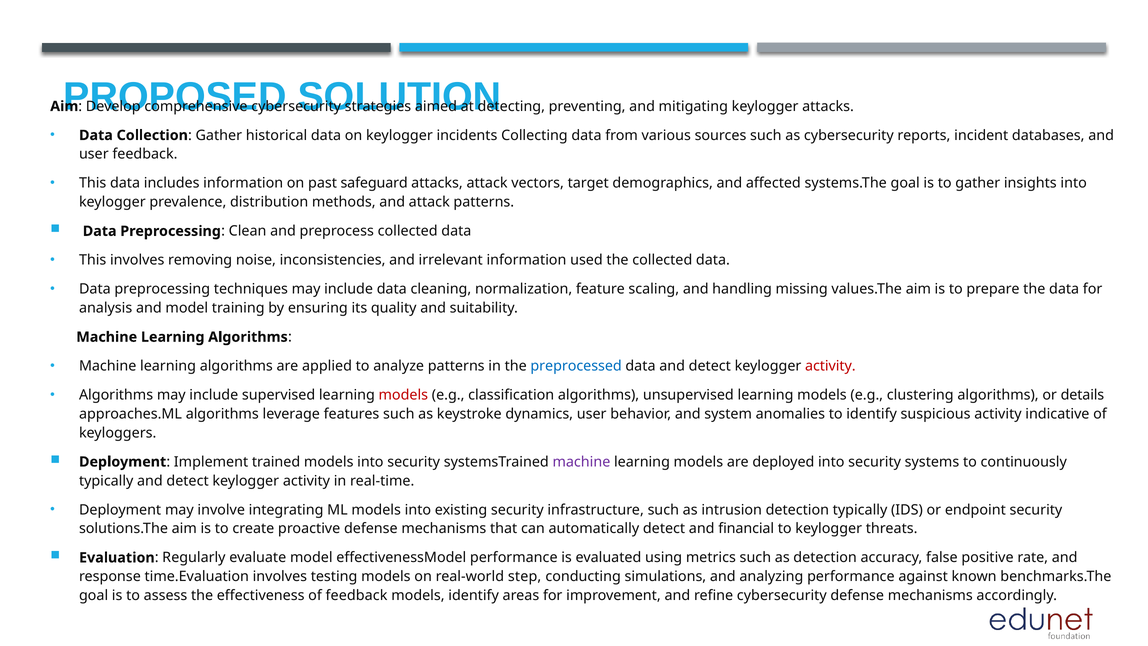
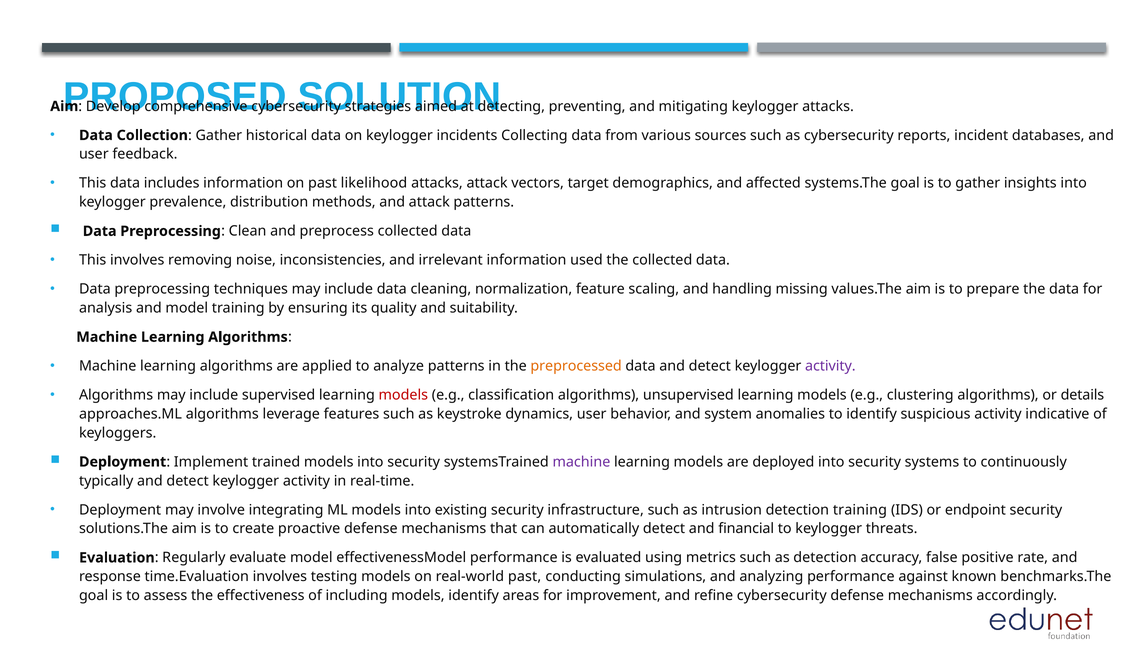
safeguard: safeguard -> likelihood
preprocessed colour: blue -> orange
activity at (830, 366) colour: red -> purple
detection typically: typically -> training
real-world step: step -> past
of feedback: feedback -> including
